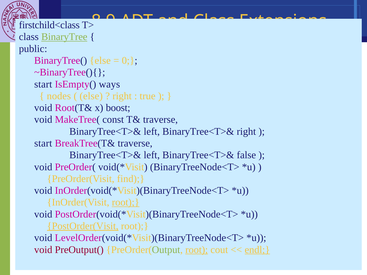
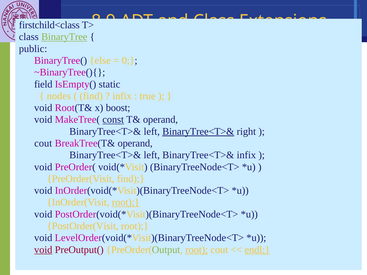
start at (43, 84): start -> field
ways: ways -> static
else at (91, 96): else -> find
right at (122, 96): right -> infix
const underline: none -> present
T& traverse: traverse -> operand
BinaryTree<T>& at (198, 132) underline: none -> present
start at (43, 143): start -> cout
BreakTree(T& traverse: traverse -> operand
BinaryTree<T>& false: false -> infix
PostOrder(Visit underline: present -> none
void at (43, 250) underline: none -> present
